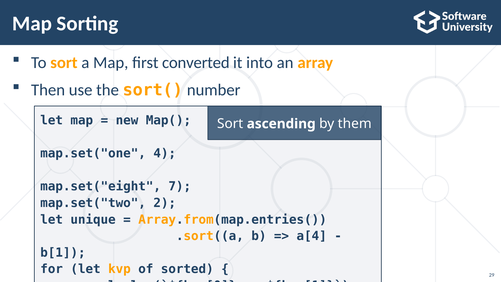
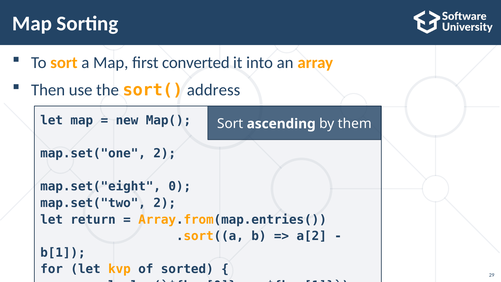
number: number -> address
map.set("one 4: 4 -> 2
7: 7 -> 0
unique: unique -> return
a[4: a[4 -> a[2
